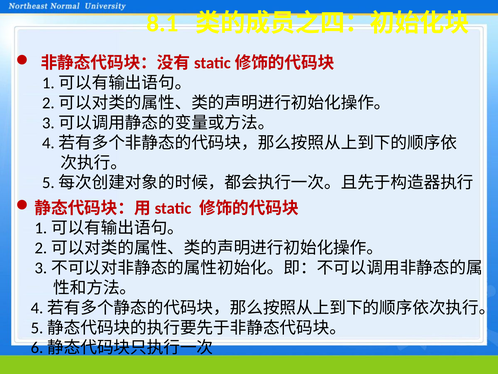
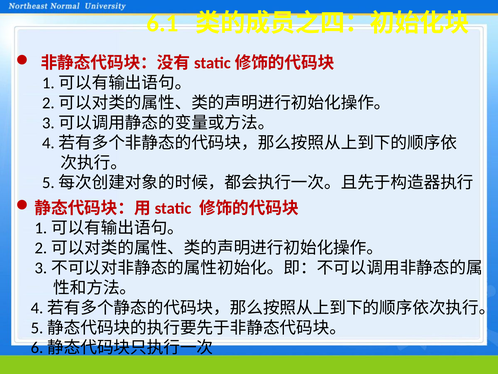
8.1: 8.1 -> 6.1
